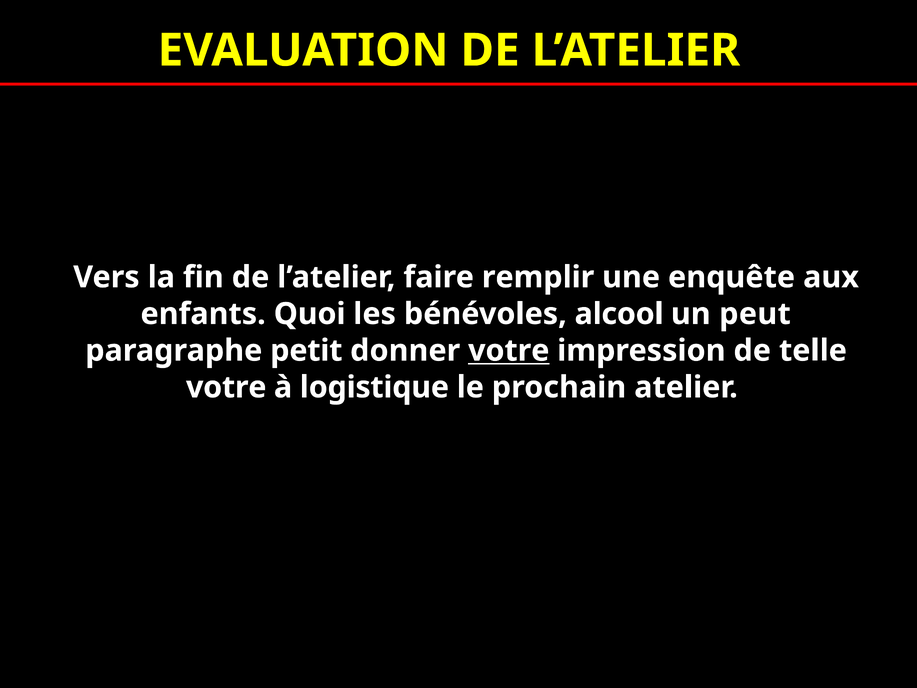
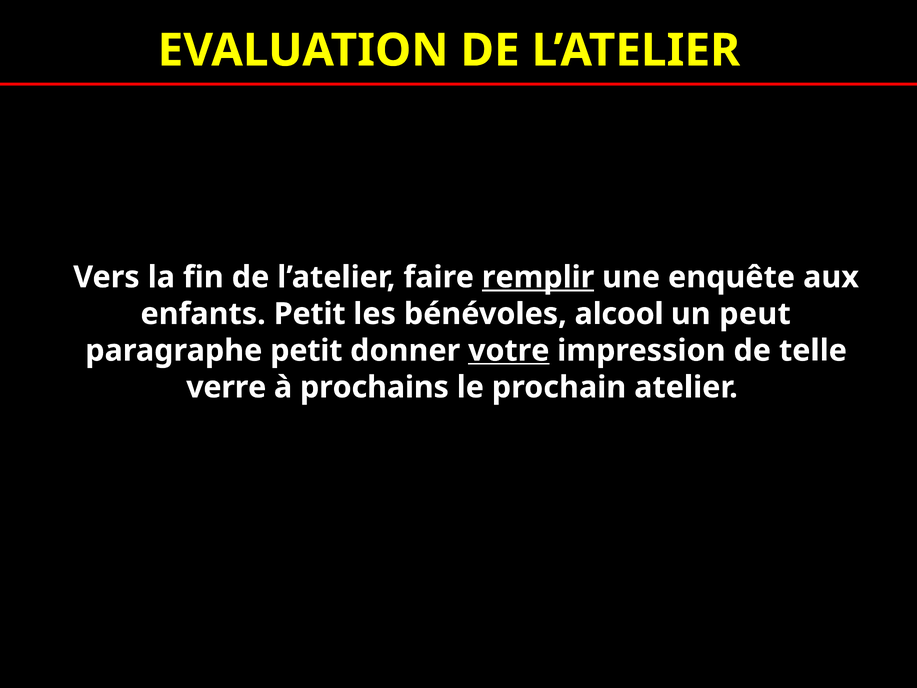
remplir underline: none -> present
enfants Quoi: Quoi -> Petit
votre at (226, 387): votre -> verre
logistique: logistique -> prochains
